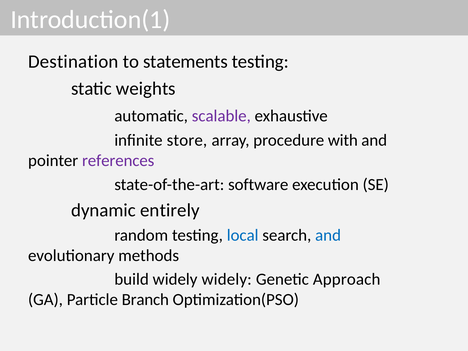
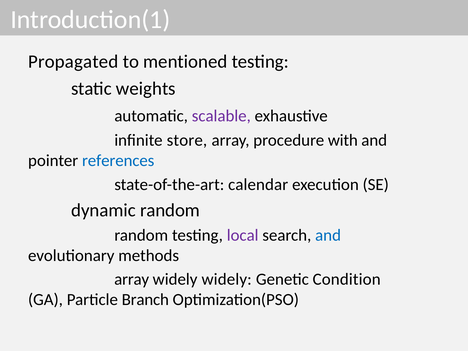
Destination: Destination -> Propagated
statements: statements -> mentioned
references colour: purple -> blue
software: software -> calendar
dynamic entirely: entirely -> random
local colour: blue -> purple
build at (132, 279): build -> array
Approach: Approach -> Condition
